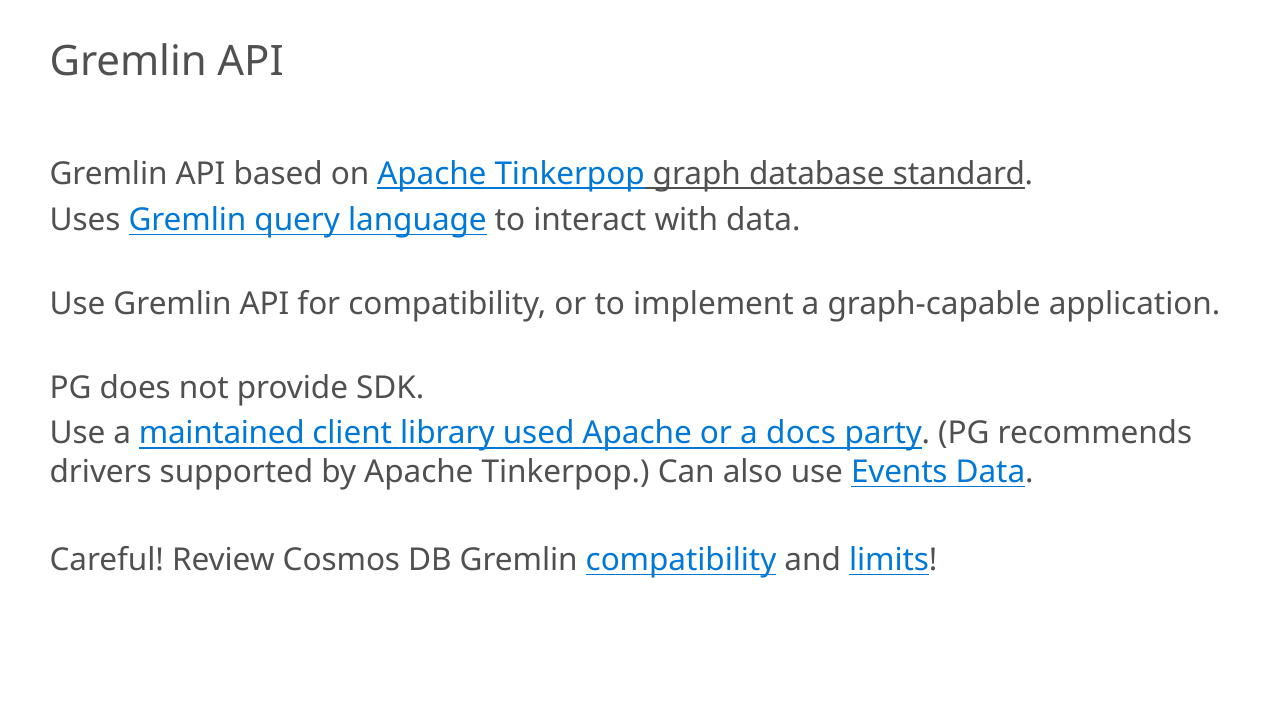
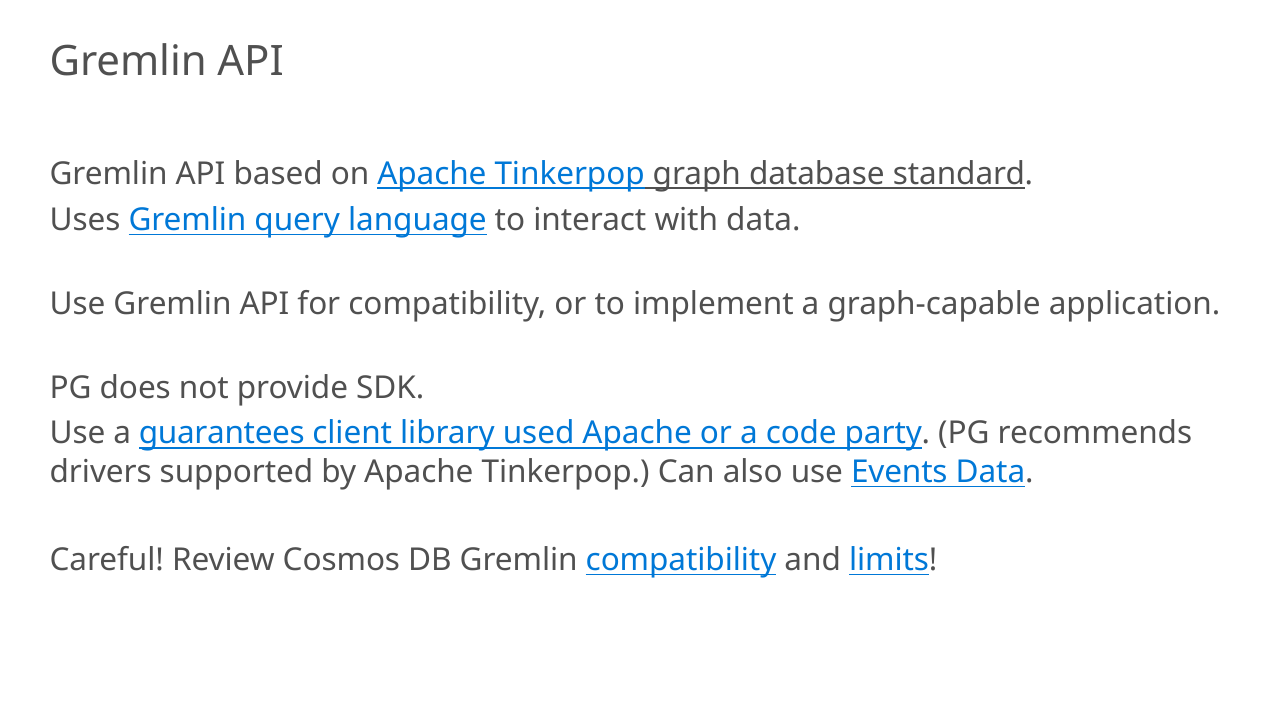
maintained: maintained -> guarantees
docs: docs -> code
